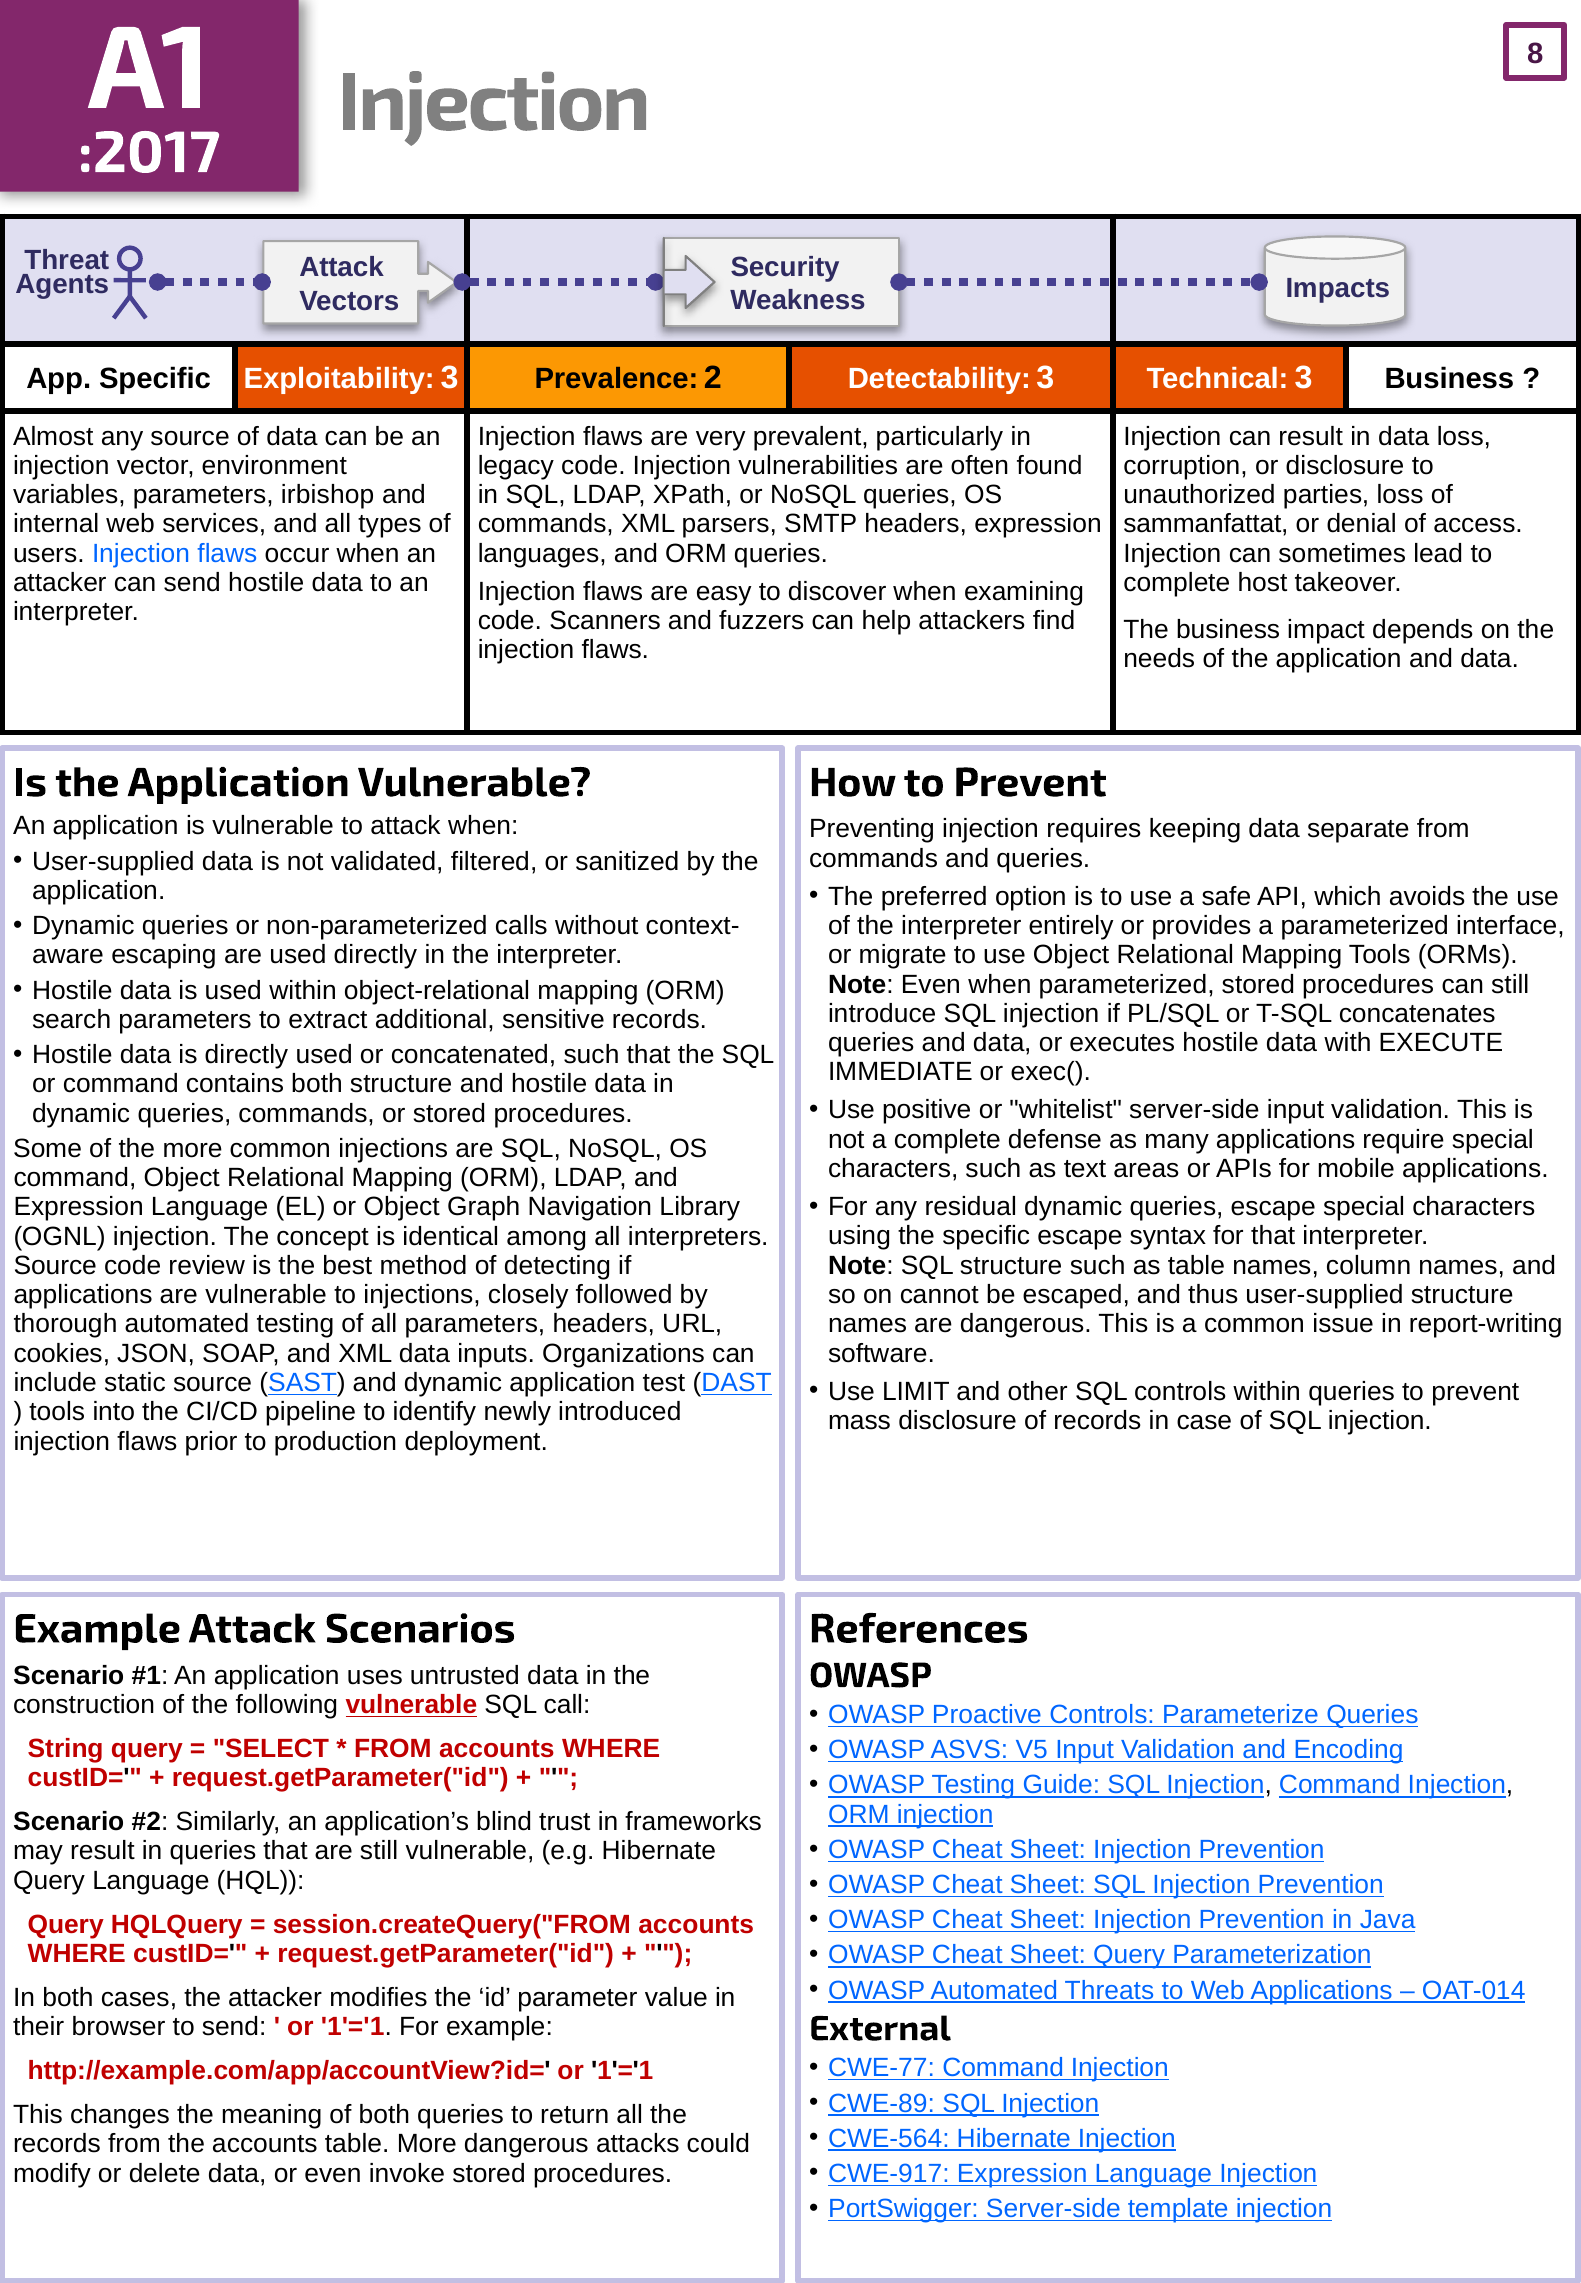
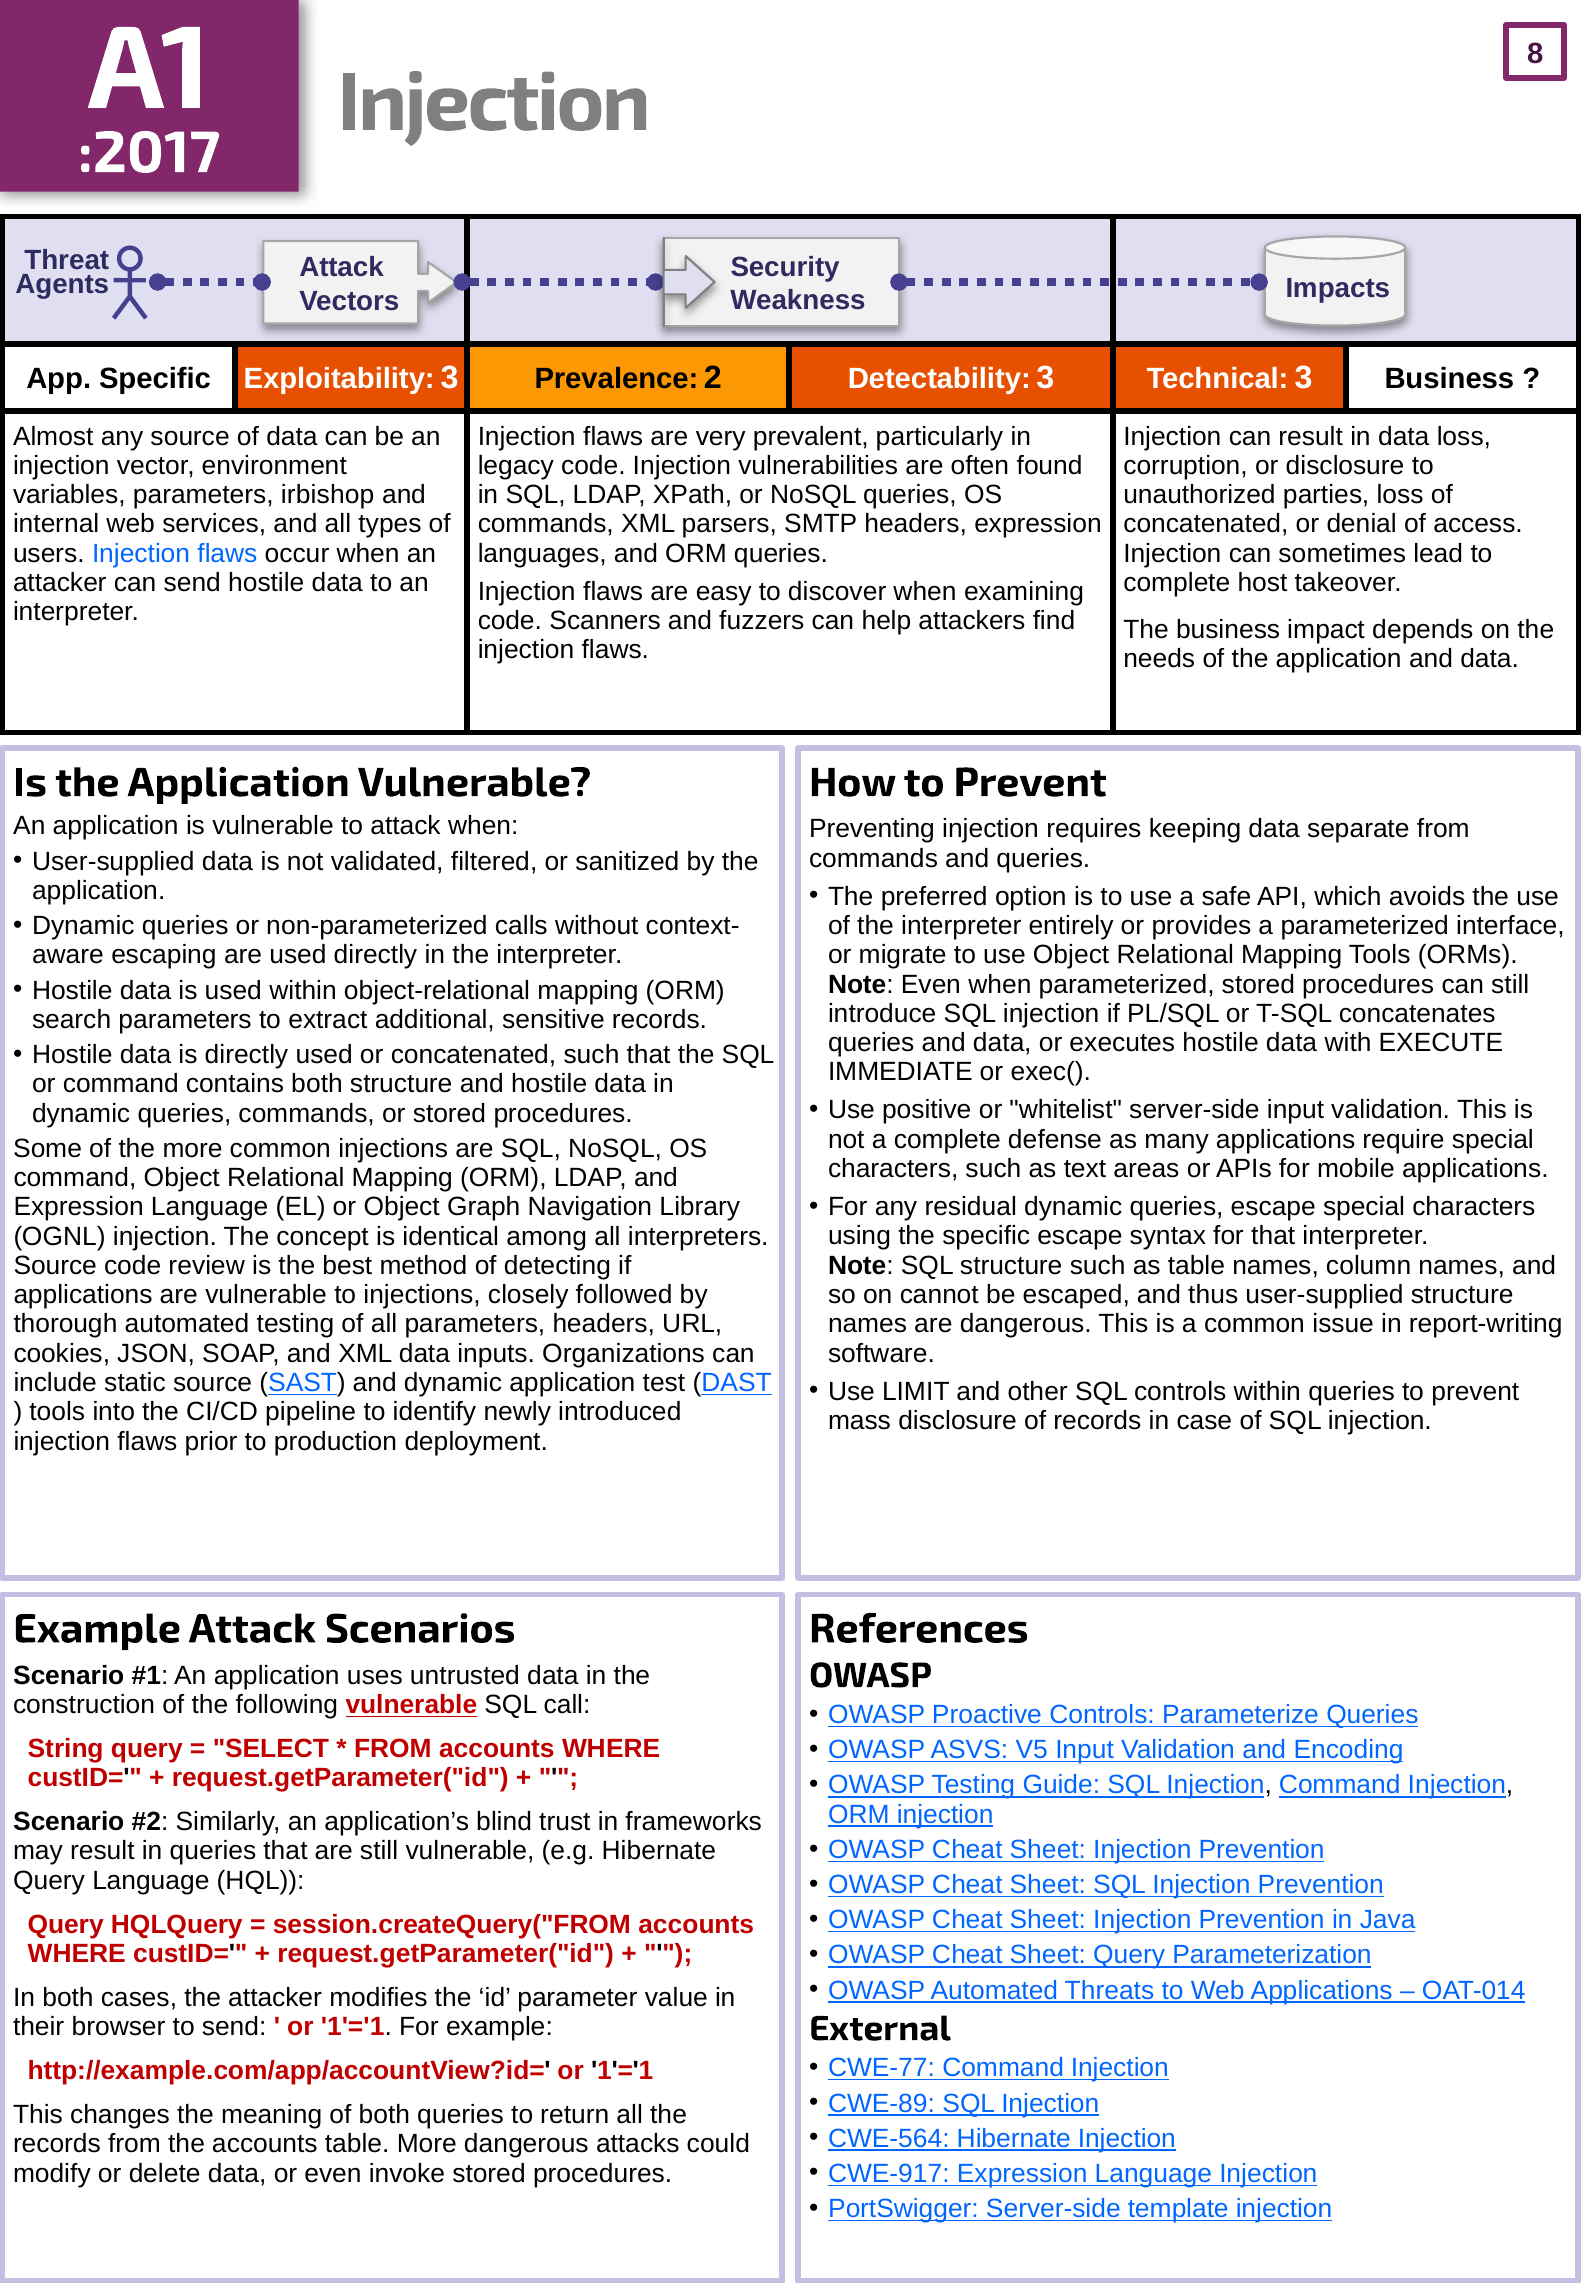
sammanfattat at (1206, 524): sammanfattat -> concatenated
